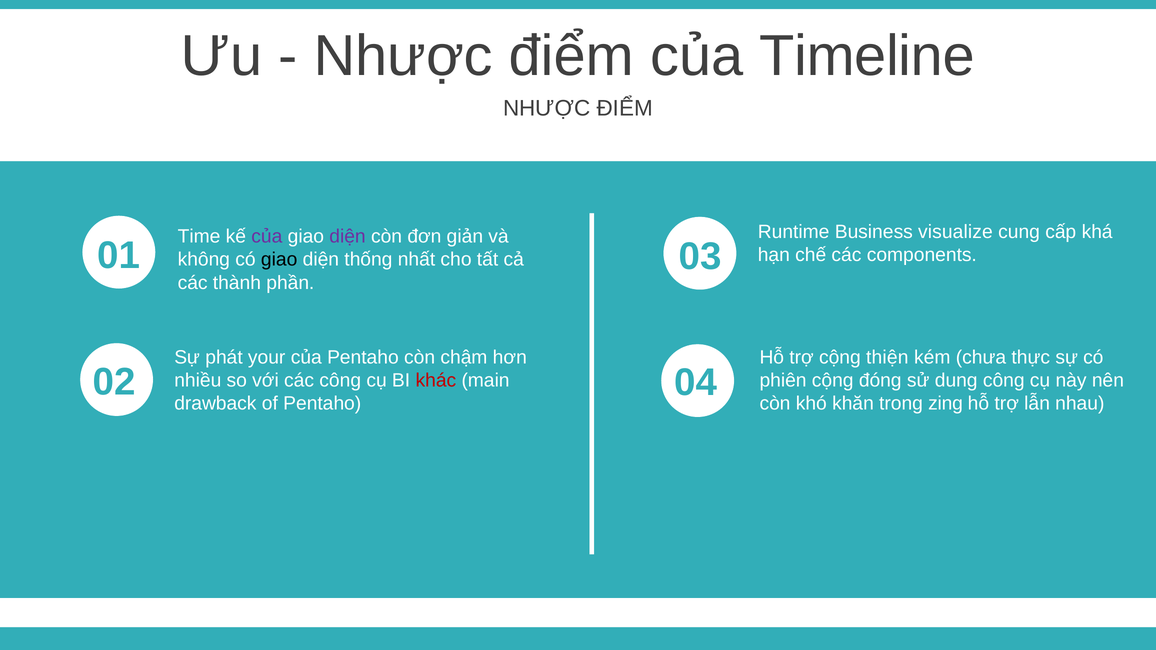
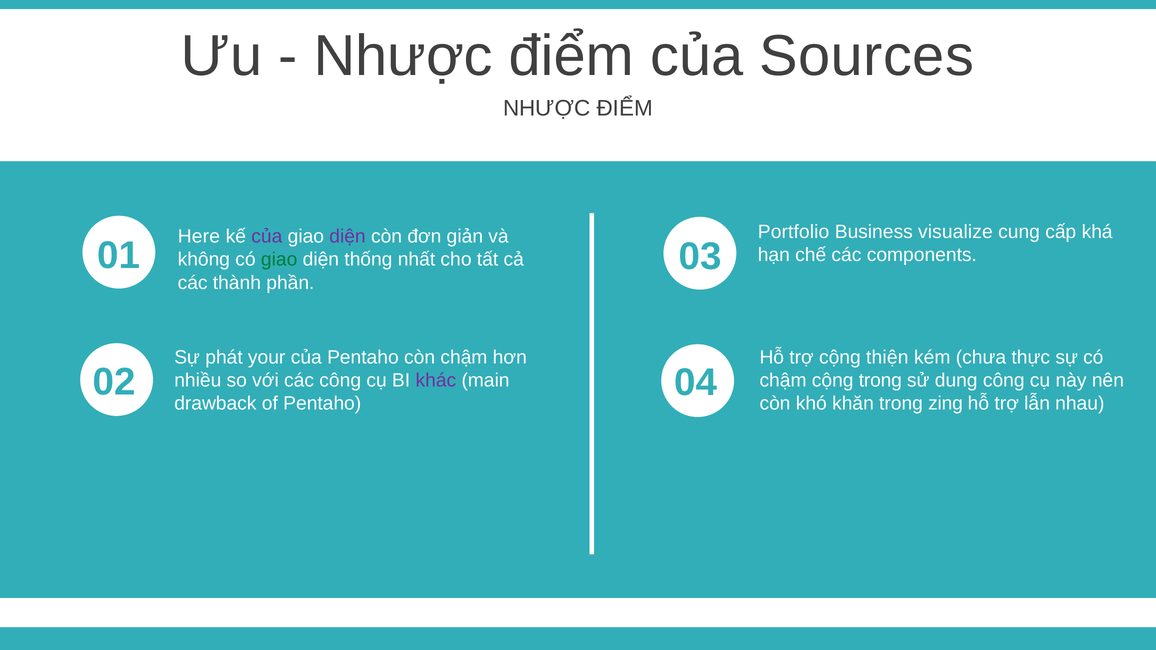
Timeline: Timeline -> Sources
Runtime: Runtime -> Portfolio
Time: Time -> Here
giao at (279, 260) colour: black -> green
khác colour: red -> purple
phiên at (783, 381): phiên -> chậm
cộng đóng: đóng -> trong
